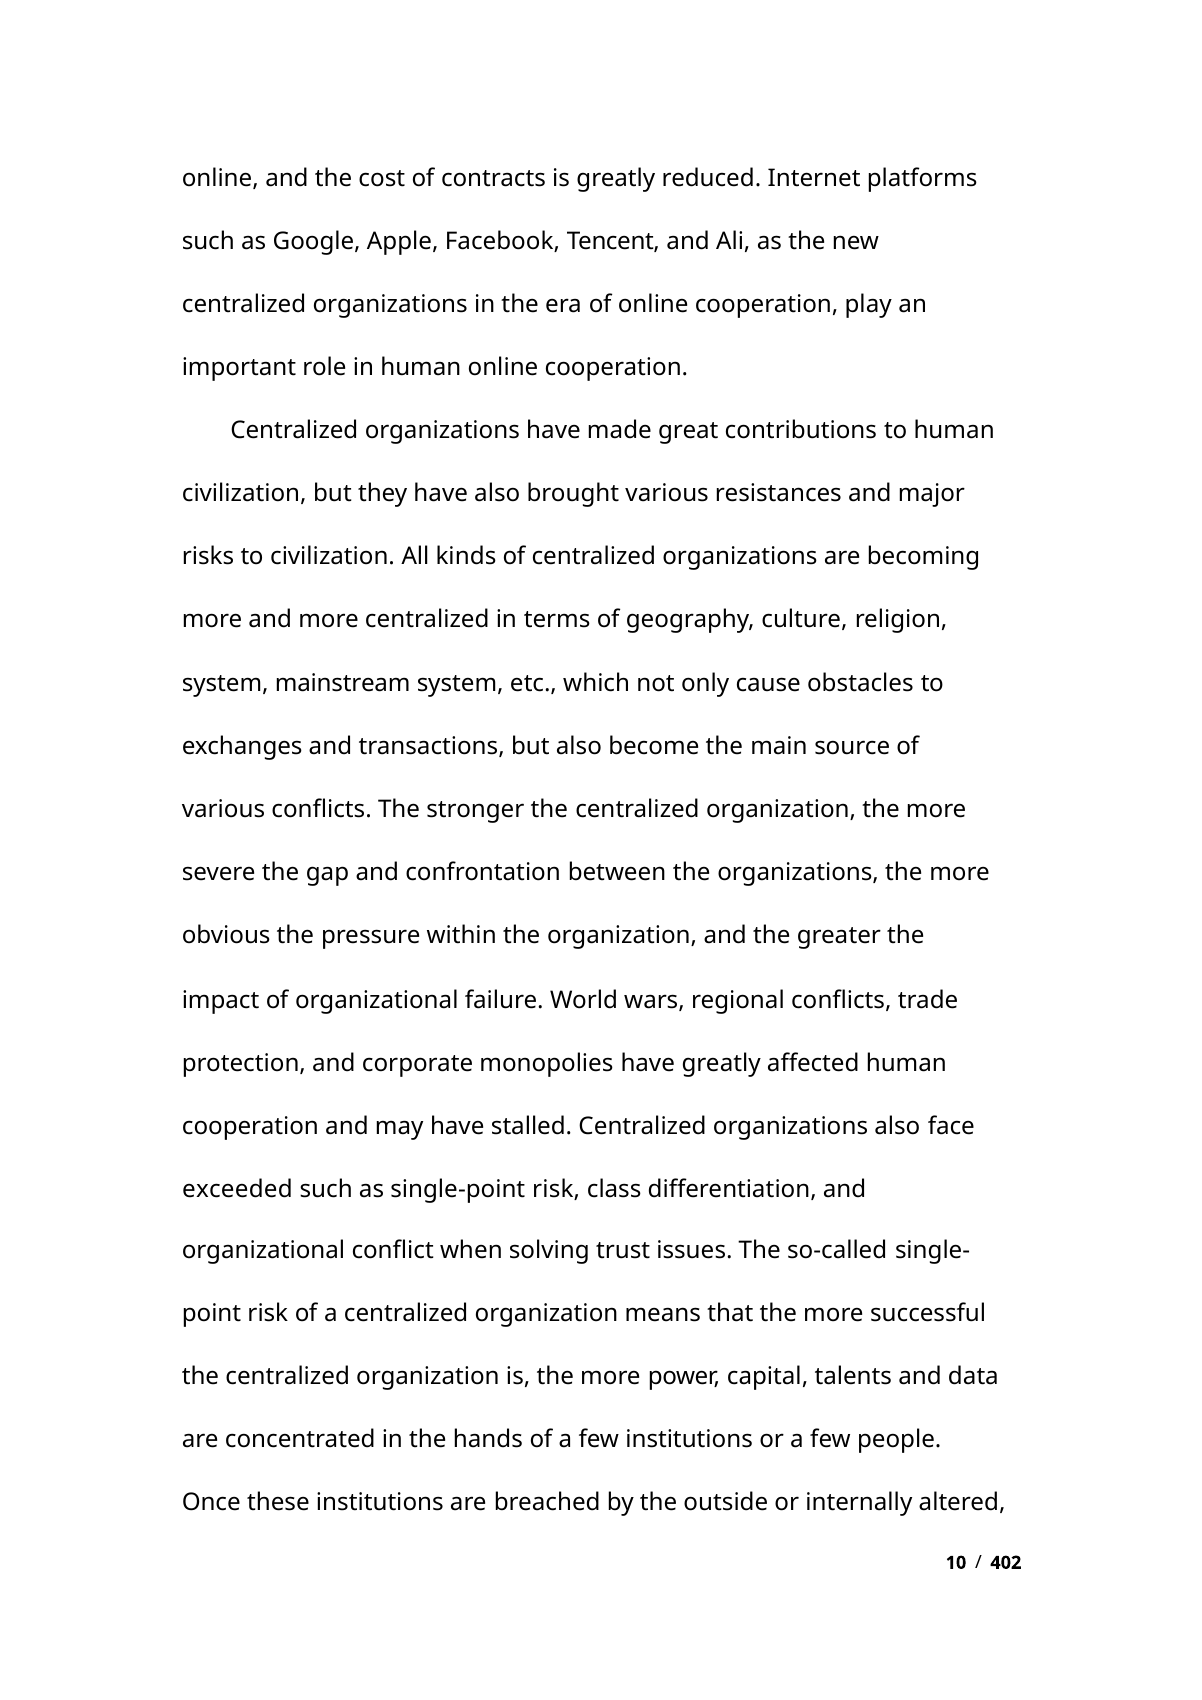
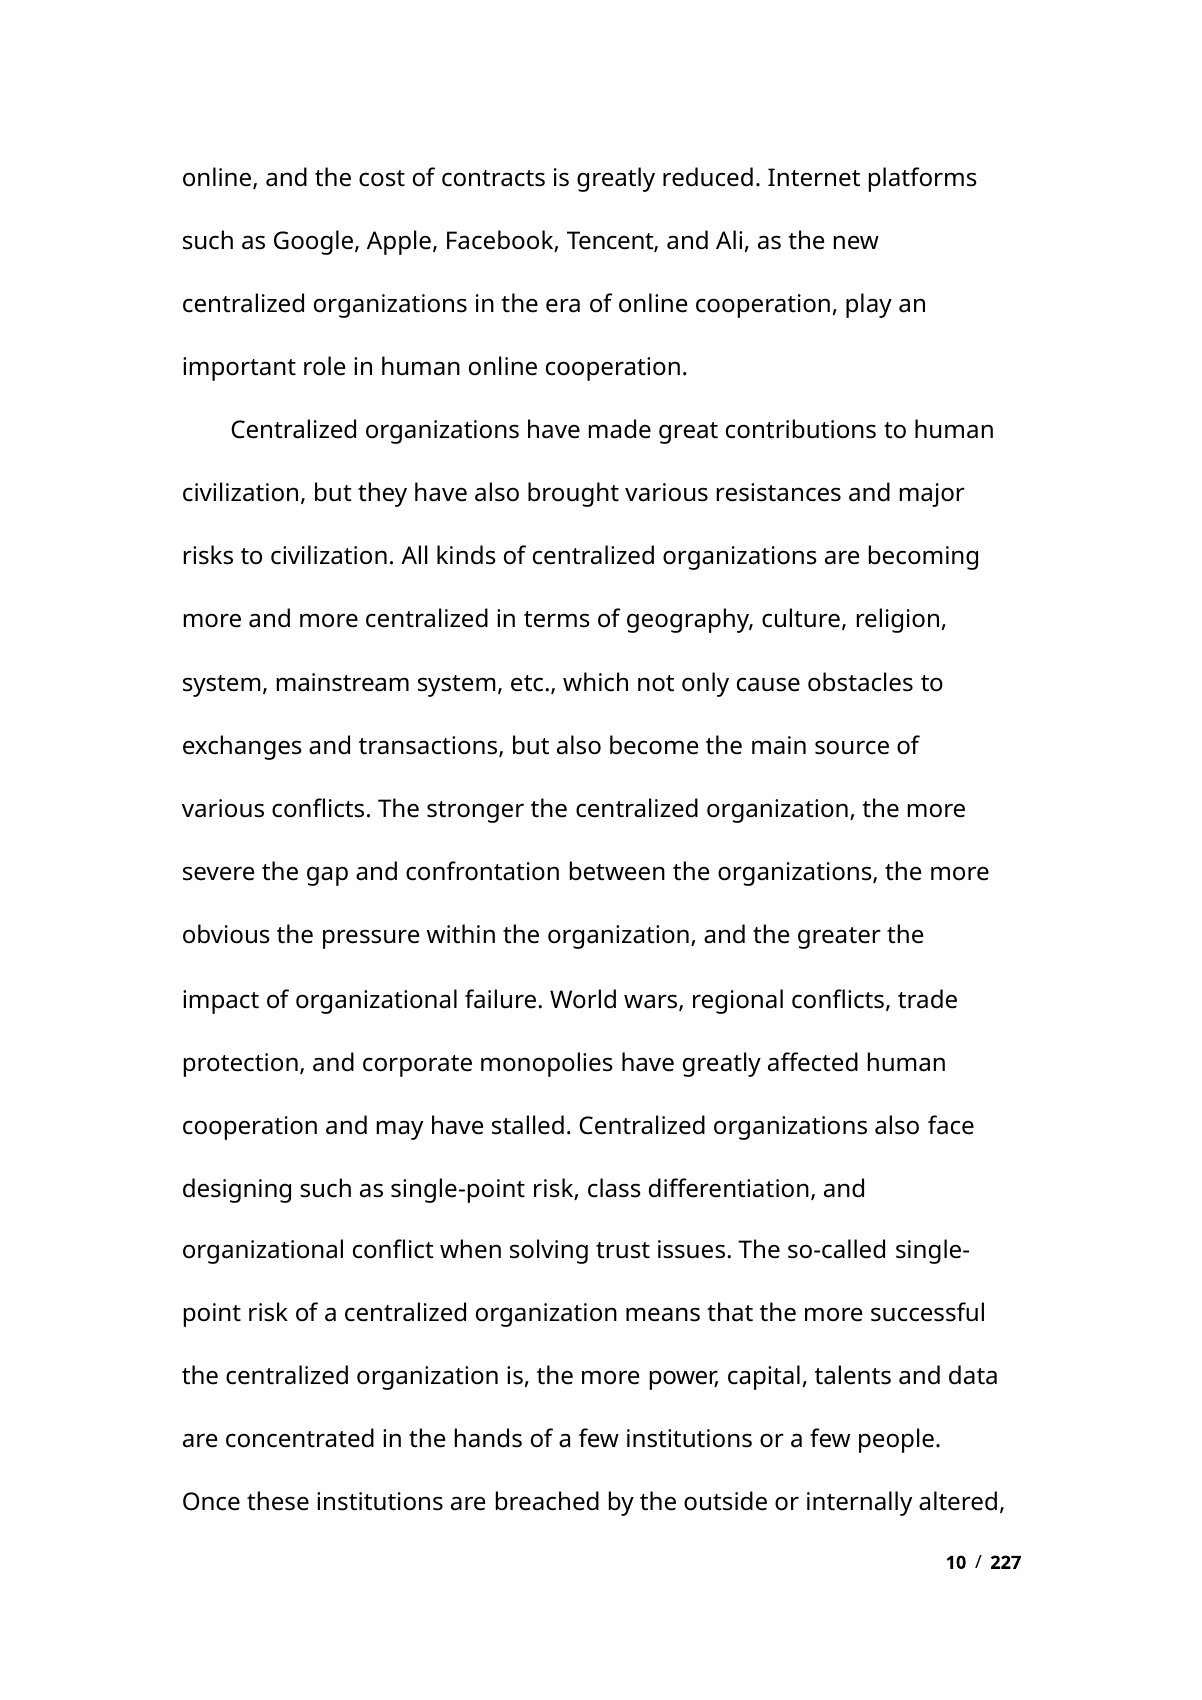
exceeded: exceeded -> designing
402: 402 -> 227
